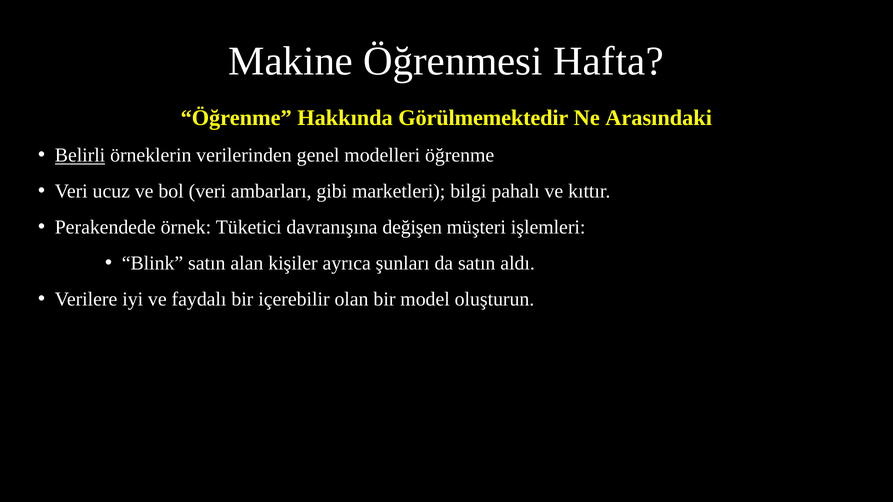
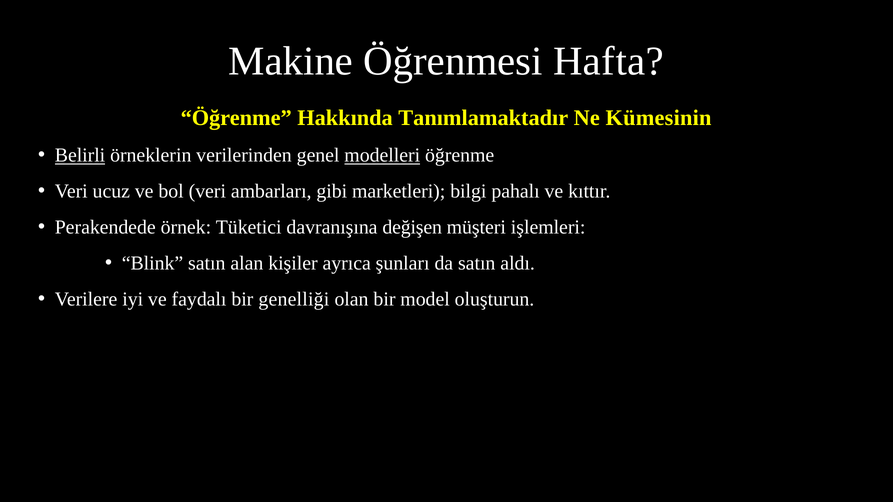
Görülmemektedir: Görülmemektedir -> Tanımlamaktadır
Arasındaki: Arasındaki -> Kümesinin
modelleri underline: none -> present
içerebilir: içerebilir -> genelliği
